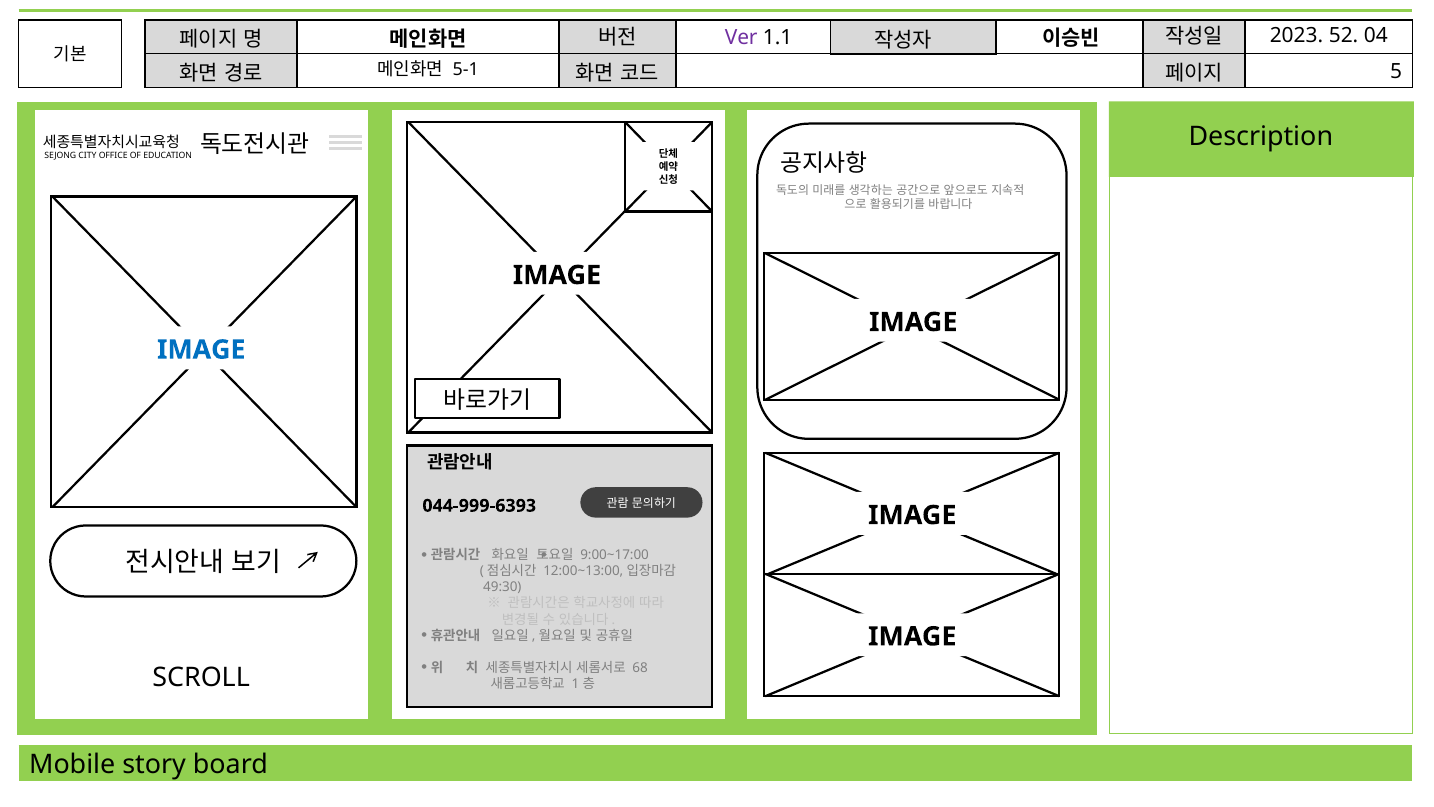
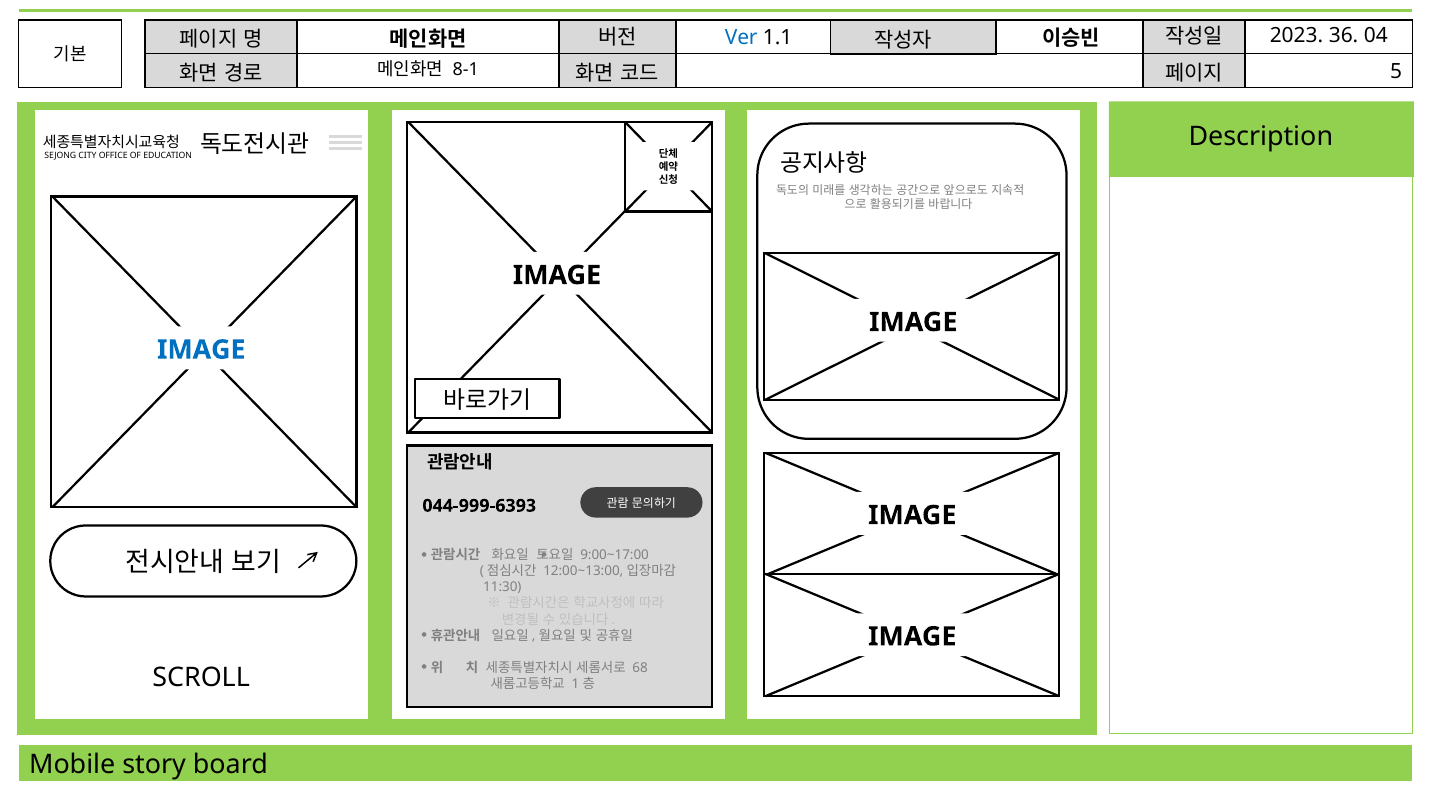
Ver colour: purple -> blue
52: 52 -> 36
5-1: 5-1 -> 8-1
49:30: 49:30 -> 11:30
